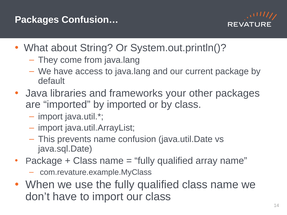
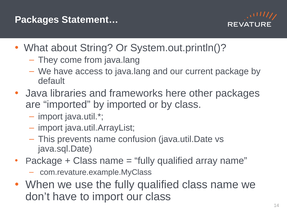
Confusion…: Confusion… -> Statement…
your: your -> here
